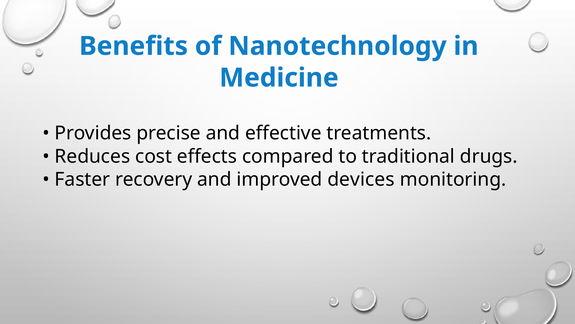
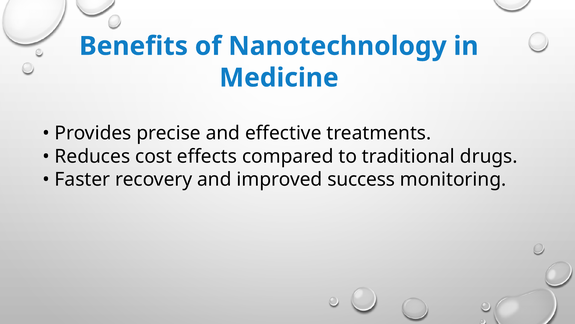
devices: devices -> success
